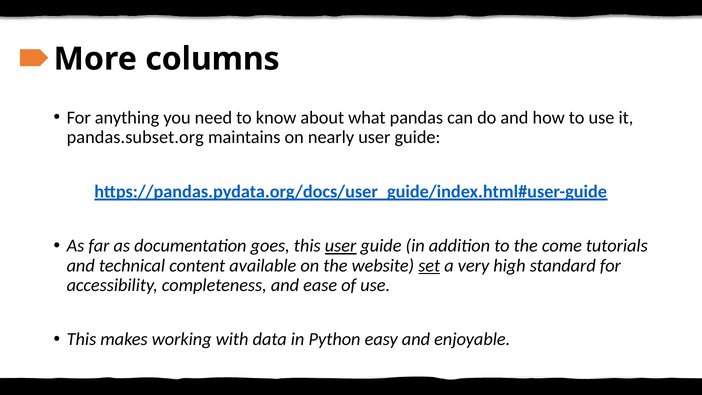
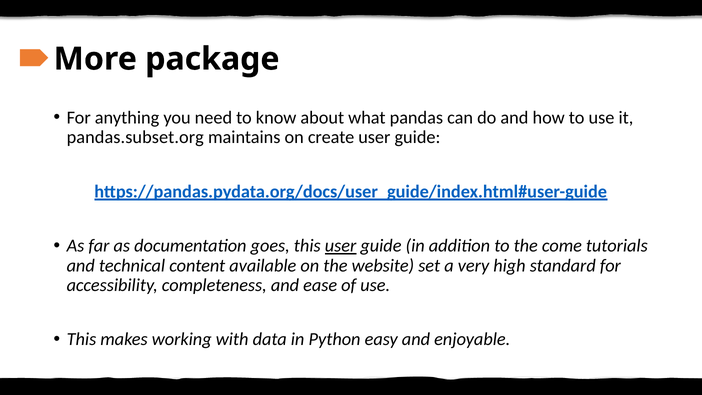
columns: columns -> package
nearly: nearly -> create
set underline: present -> none
